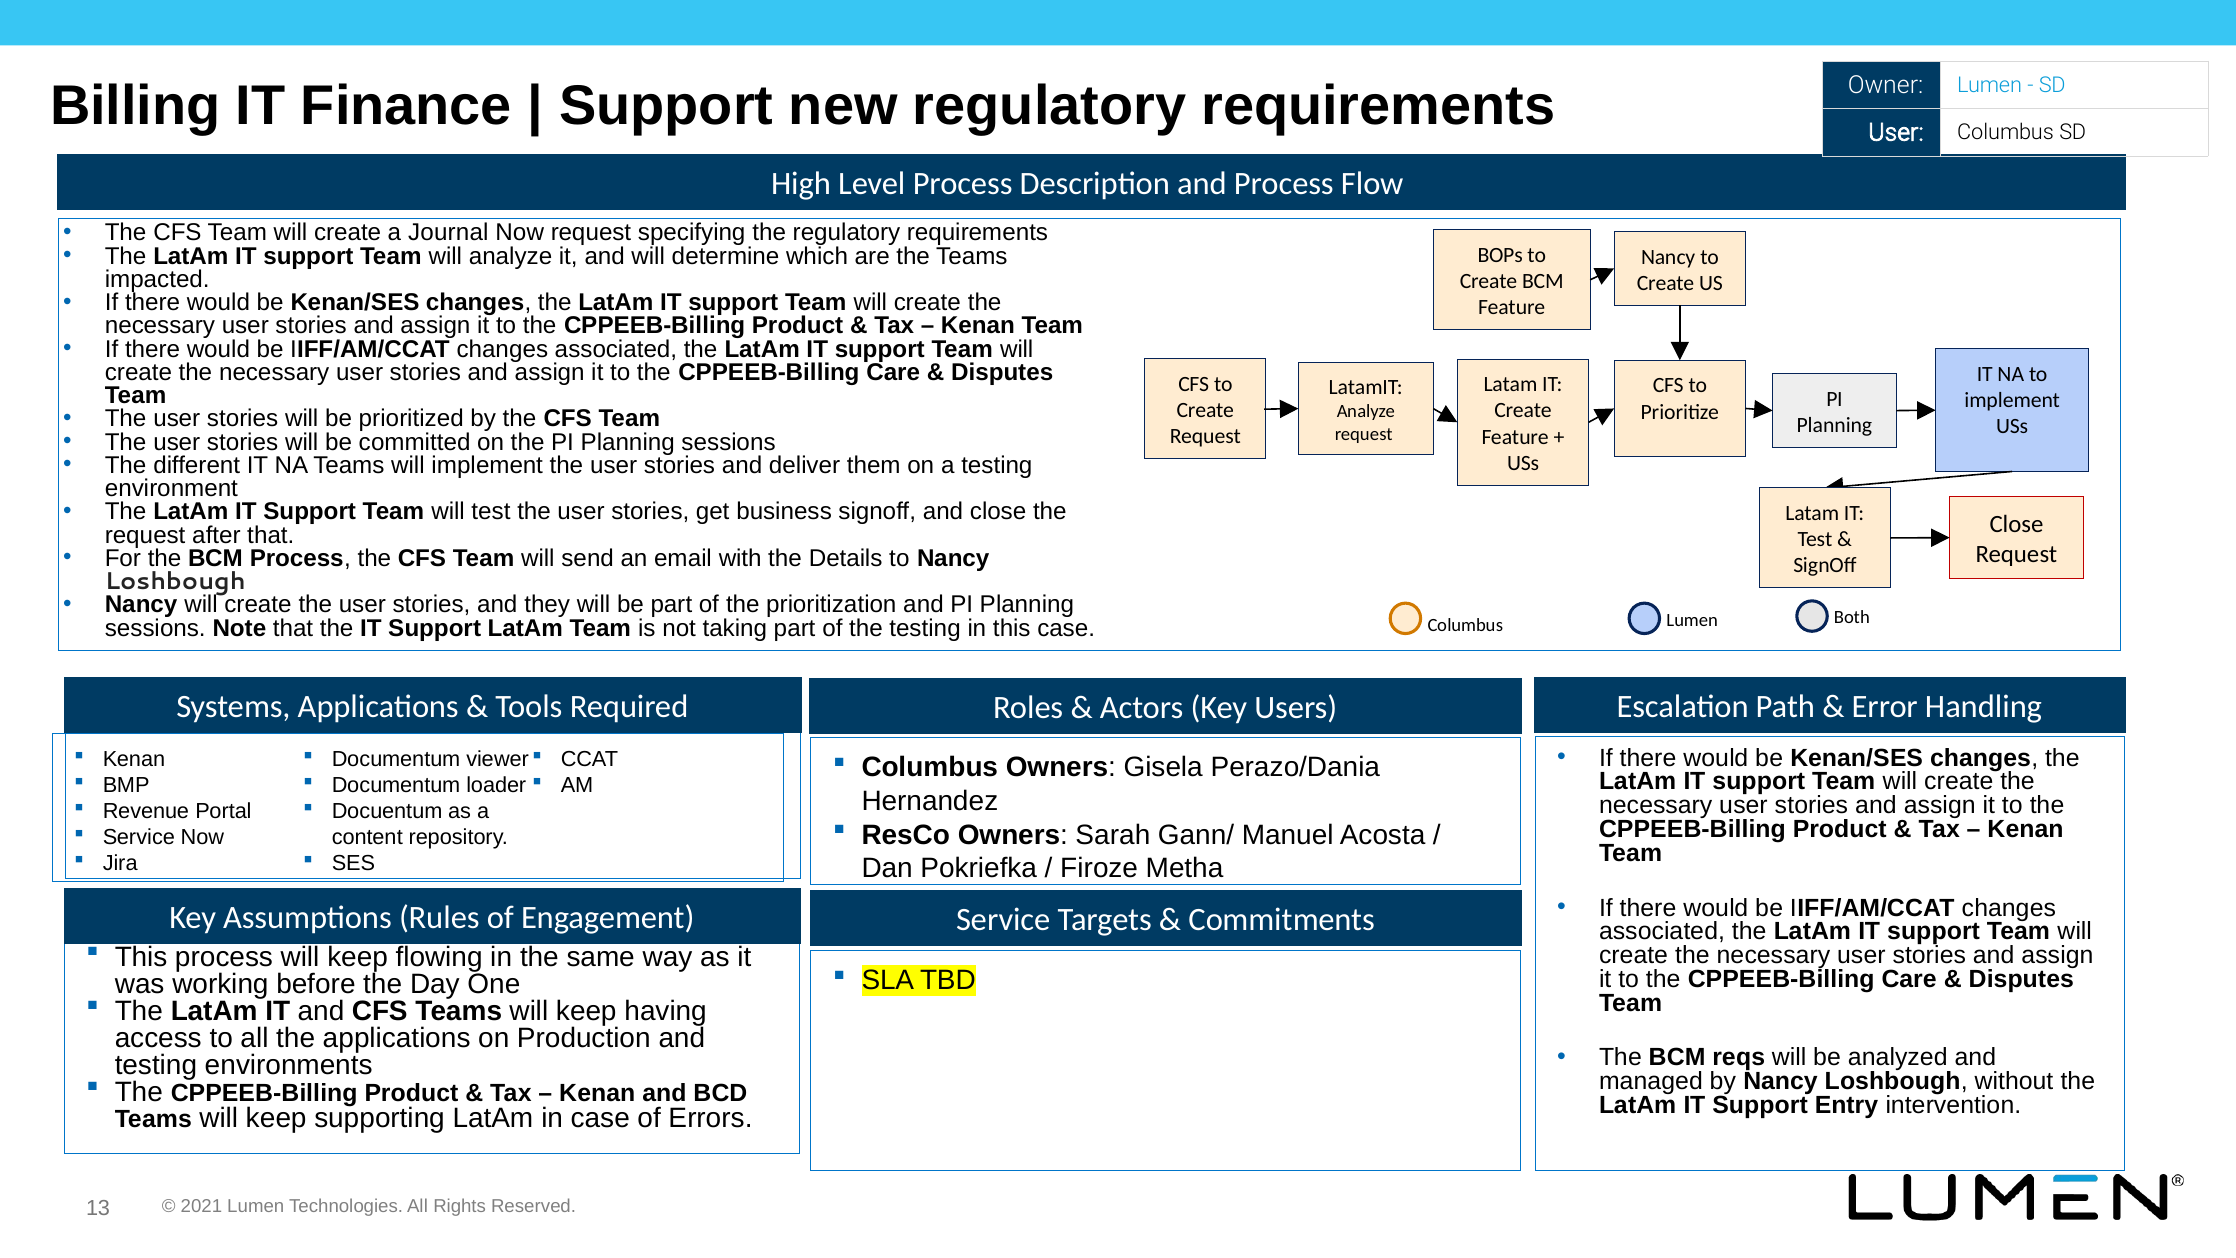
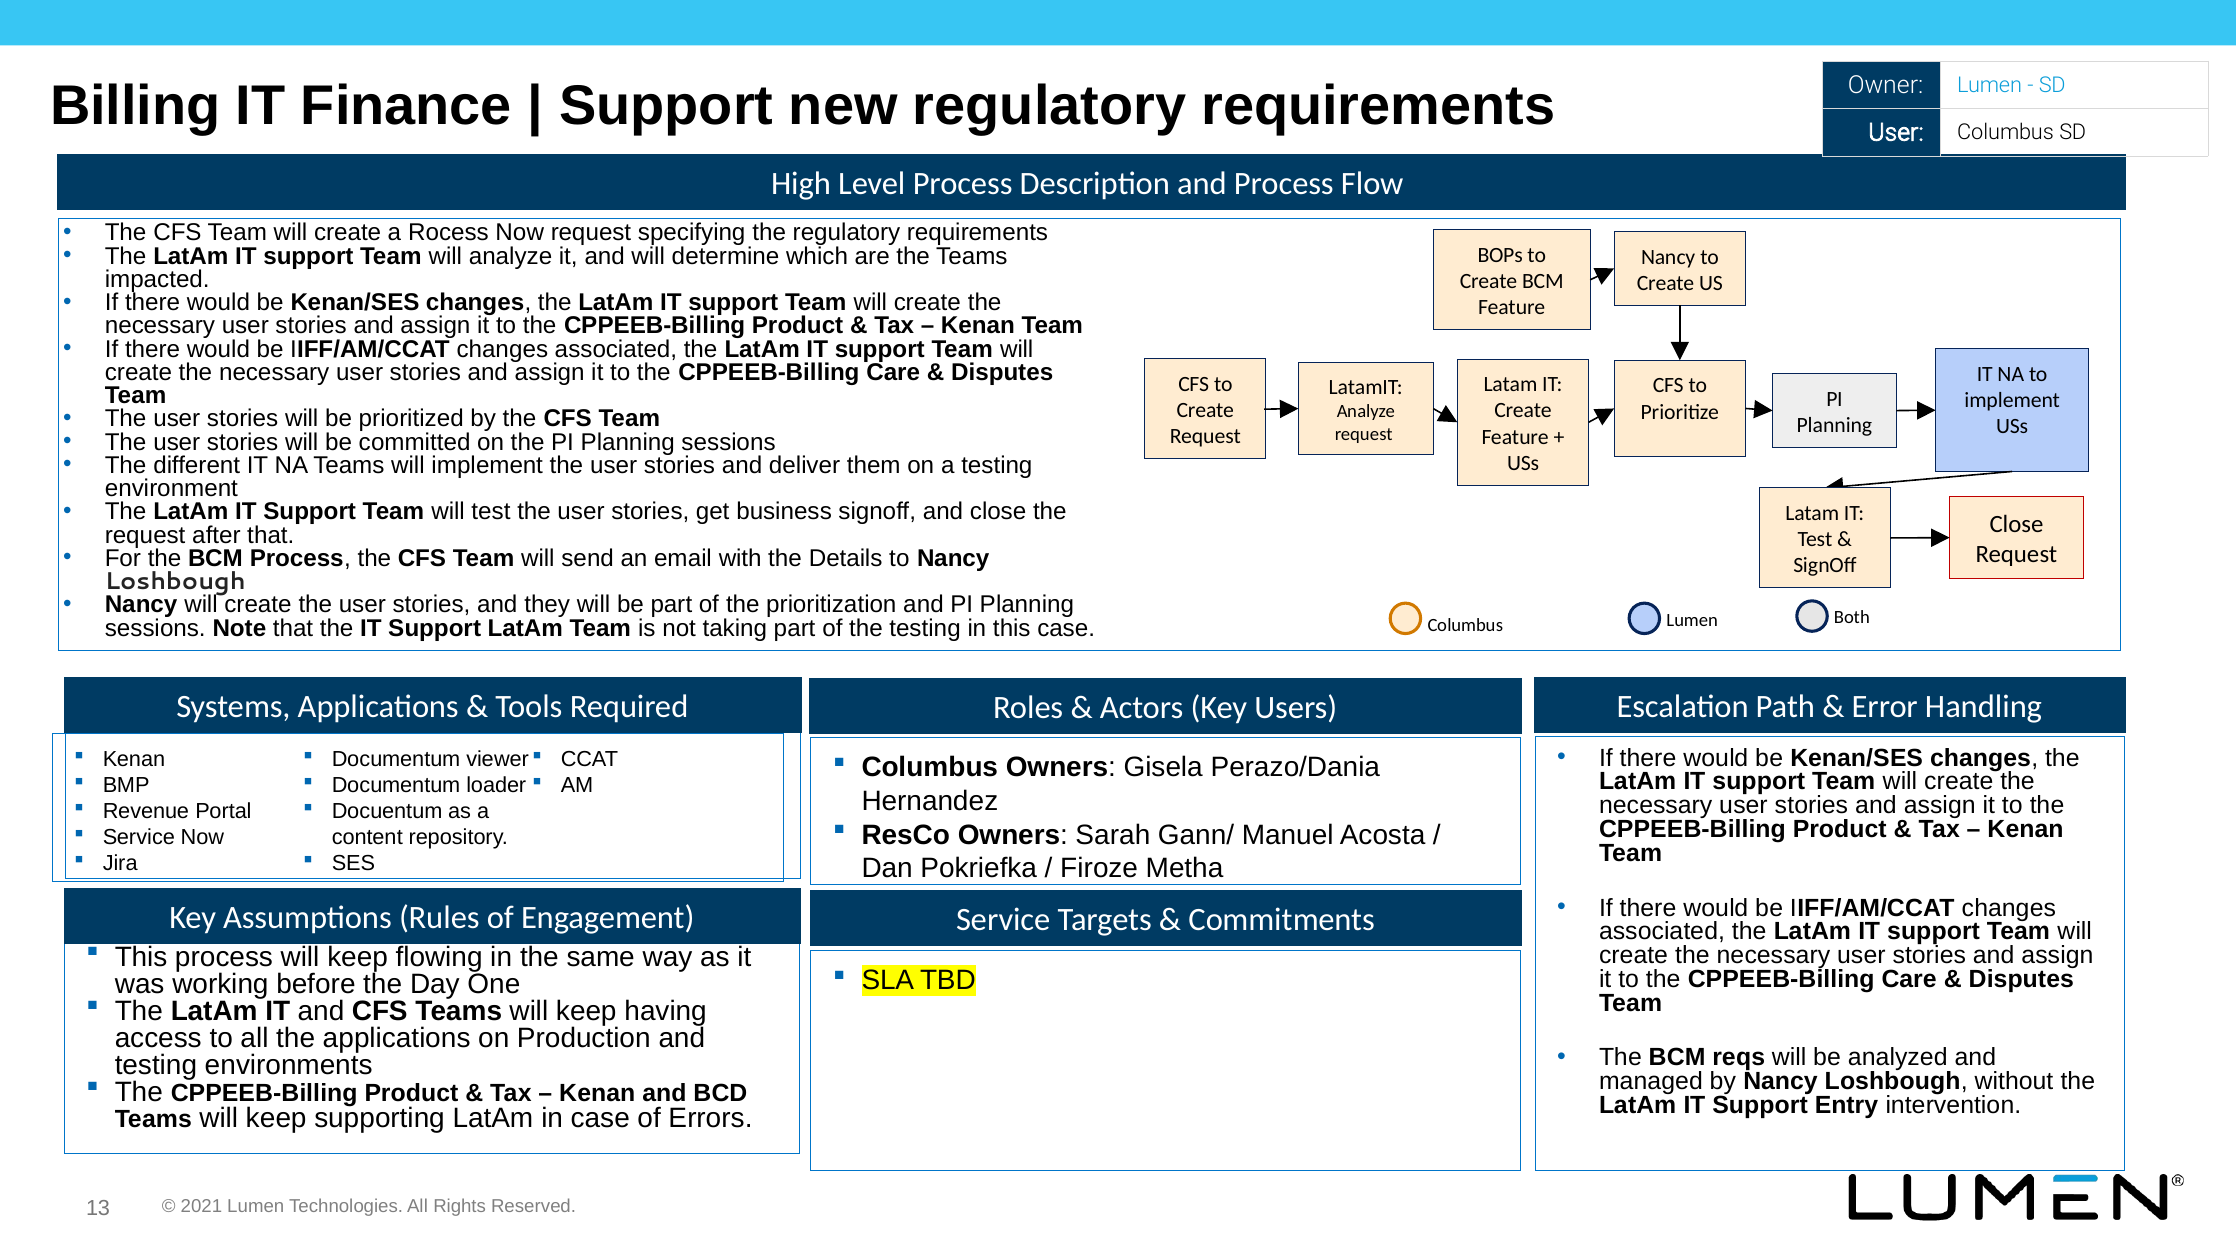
Journal: Journal -> Rocess
